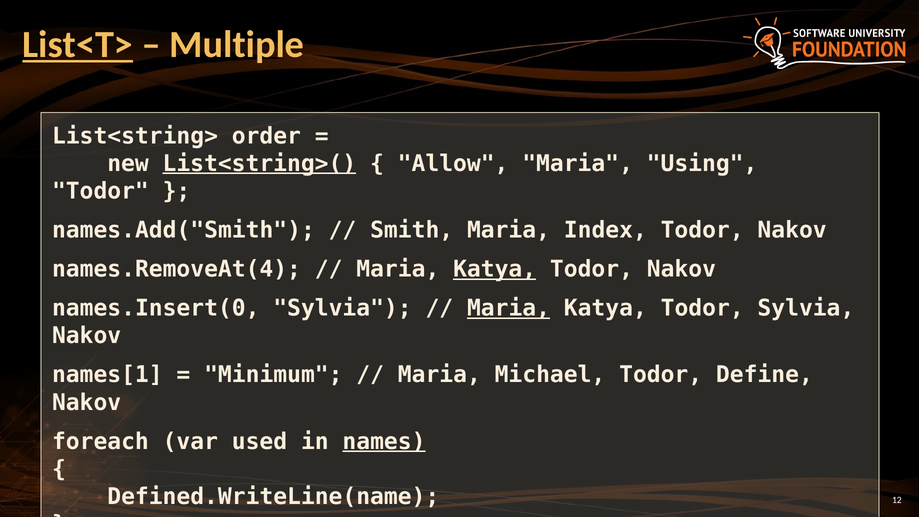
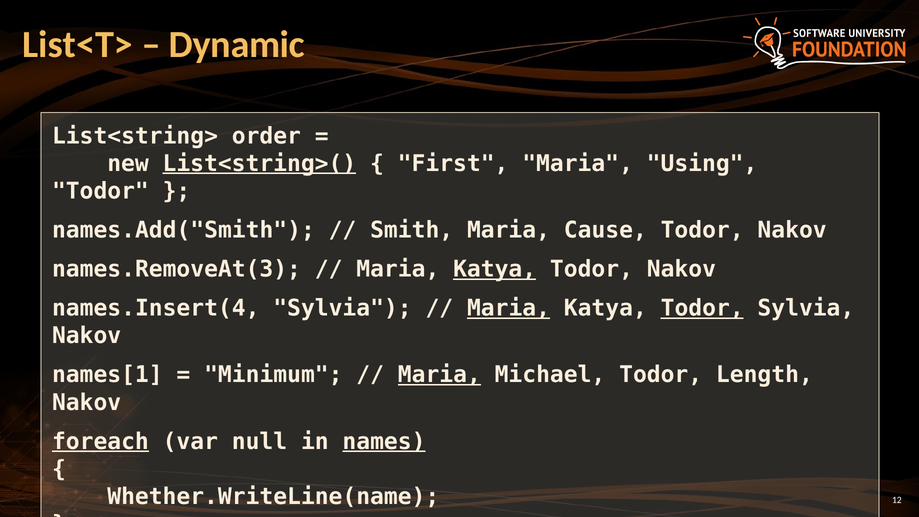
List<T> underline: present -> none
Multiple: Multiple -> Dynamic
Allow: Allow -> First
Index: Index -> Cause
names.RemoveAt(4: names.RemoveAt(4 -> names.RemoveAt(3
names.Insert(0: names.Insert(0 -> names.Insert(4
Todor at (702, 308) underline: none -> present
Maria at (439, 375) underline: none -> present
Define: Define -> Length
foreach underline: none -> present
used: used -> null
Defined.WriteLine(name: Defined.WriteLine(name -> Whether.WriteLine(name
